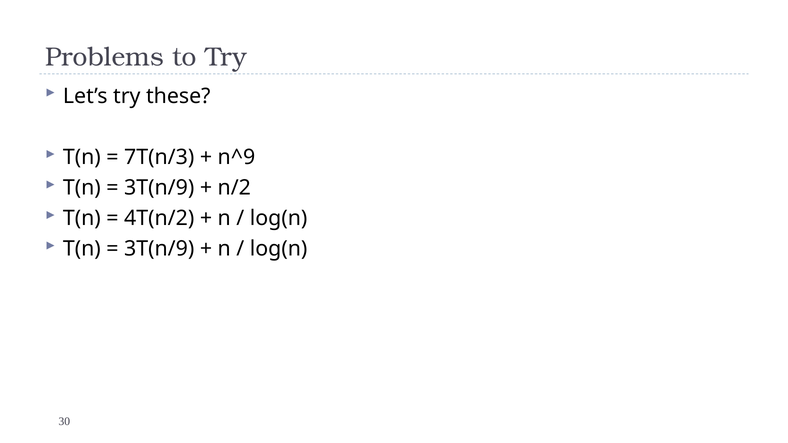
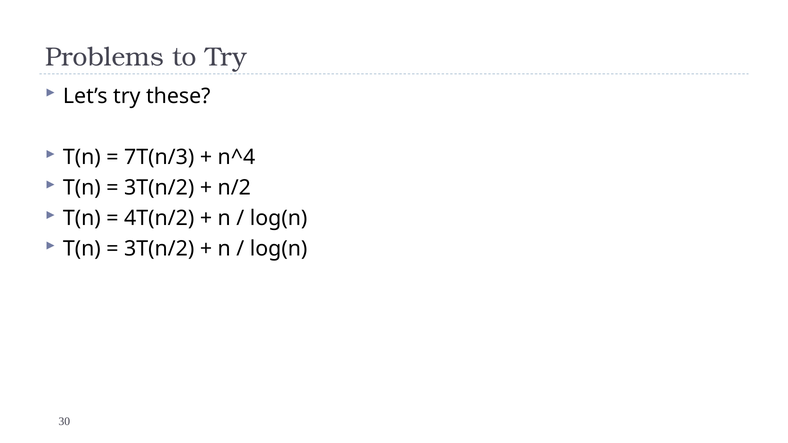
n^9: n^9 -> n^4
3T(n/9 at (159, 188): 3T(n/9 -> 3T(n/2
3T(n/9 at (159, 249): 3T(n/9 -> 3T(n/2
